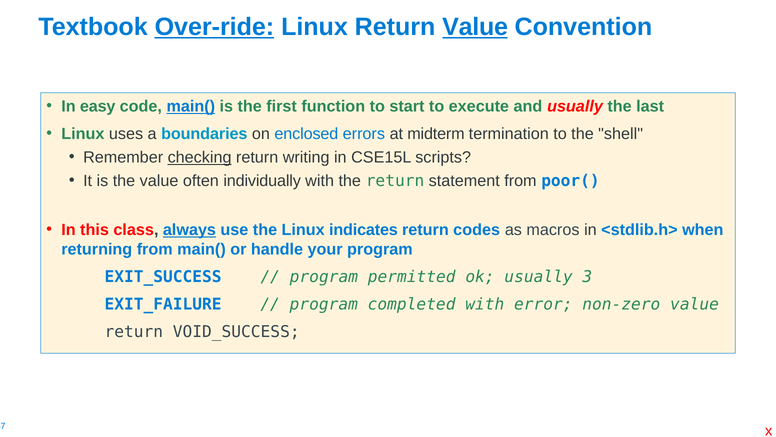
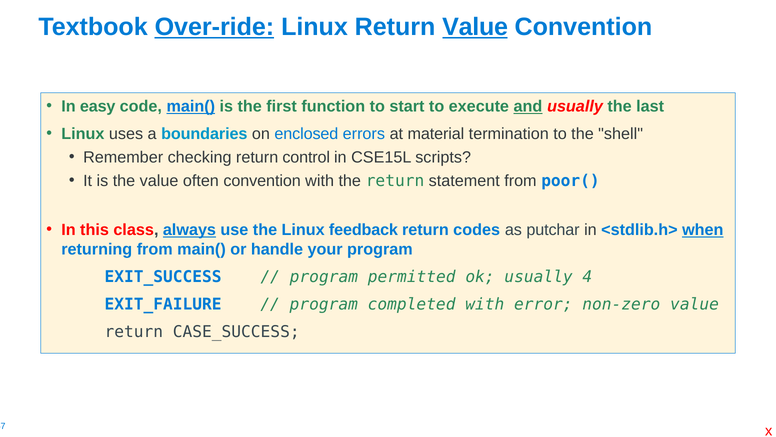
and underline: none -> present
midterm: midterm -> material
checking underline: present -> none
writing: writing -> control
often individually: individually -> convention
indicates: indicates -> feedback
macros: macros -> putchar
when underline: none -> present
3: 3 -> 4
VOID_SUCCESS: VOID_SUCCESS -> CASE_SUCCESS
